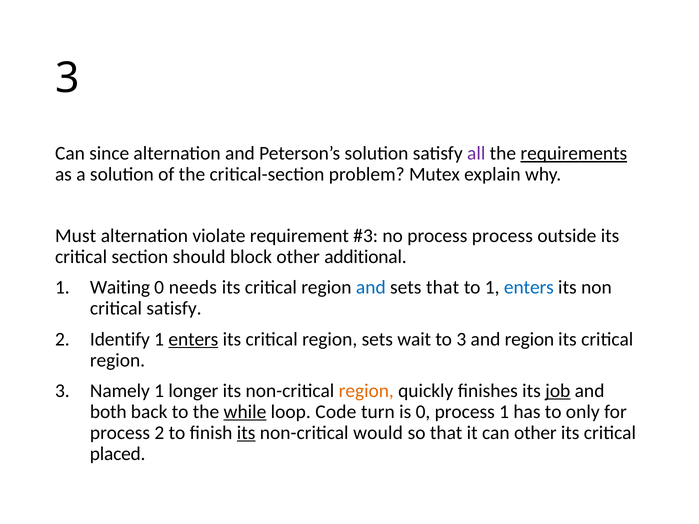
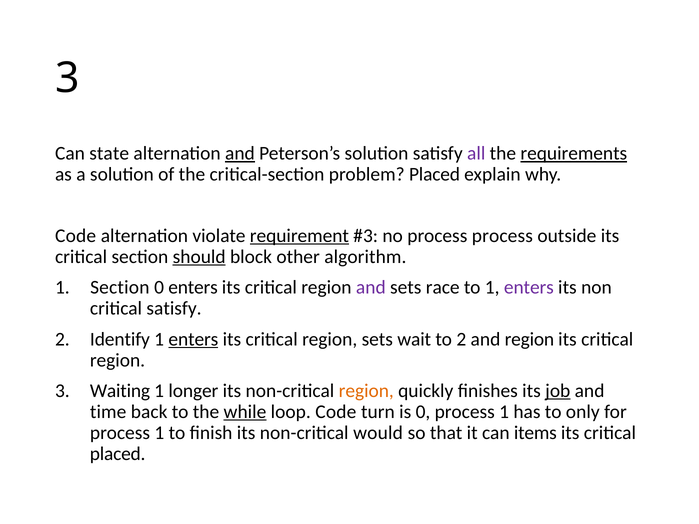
since: since -> state
and at (240, 153) underline: none -> present
problem Mutex: Mutex -> Placed
Must at (76, 236): Must -> Code
requirement underline: none -> present
should underline: none -> present
additional: additional -> algorithm
1 Waiting: Waiting -> Section
0 needs: needs -> enters
and at (371, 288) colour: blue -> purple
sets that: that -> race
enters at (529, 288) colour: blue -> purple
to 3: 3 -> 2
Namely: Namely -> Waiting
both: both -> time
2 at (159, 433): 2 -> 1
its at (246, 433) underline: present -> none
can other: other -> items
